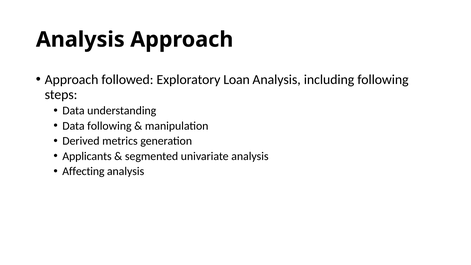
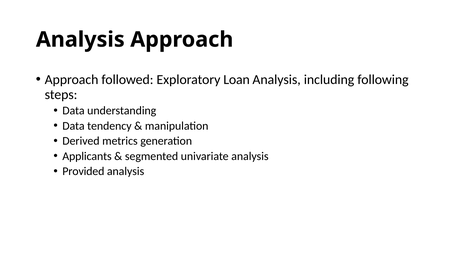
Data following: following -> tendency
Affecting: Affecting -> Provided
